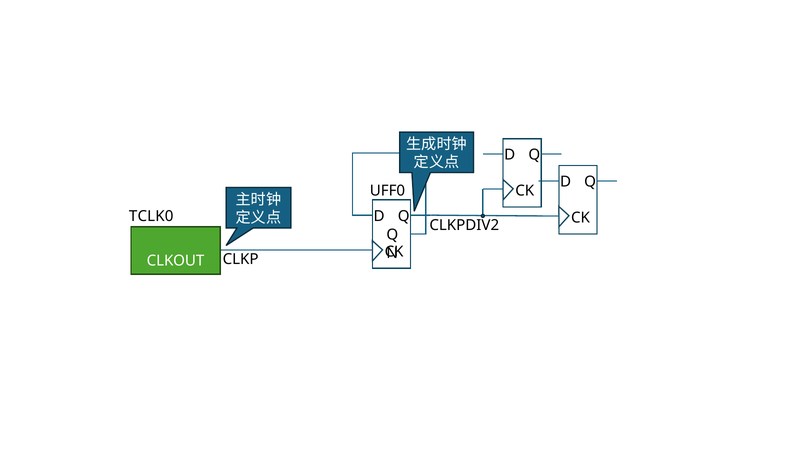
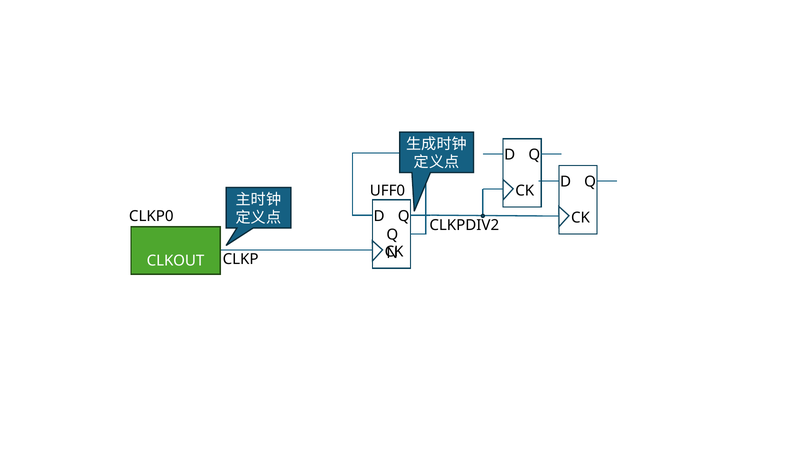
TCLK0: TCLK0 -> CLKP0
